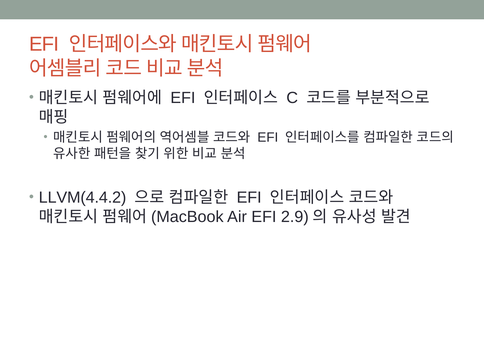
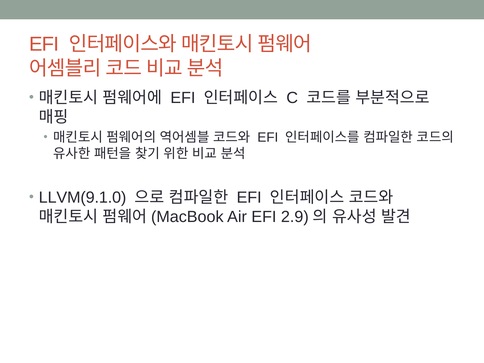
LLVM(4.4.2: LLVM(4.4.2 -> LLVM(9.1.0
